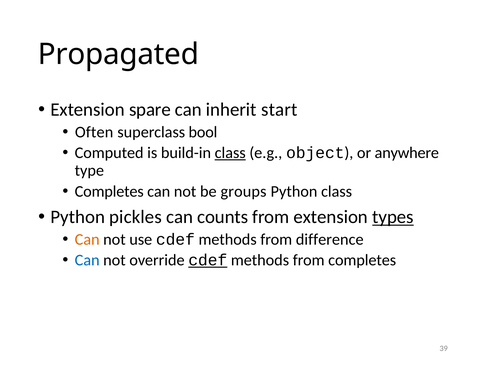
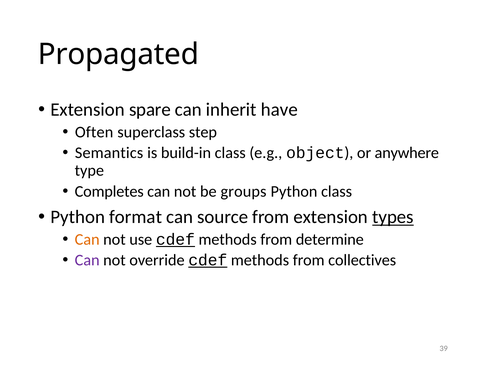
start: start -> have
bool: bool -> step
Computed: Computed -> Semantics
class at (230, 153) underline: present -> none
pickles: pickles -> format
counts: counts -> source
cdef at (175, 239) underline: none -> present
difference: difference -> determine
Can at (87, 260) colour: blue -> purple
from completes: completes -> collectives
